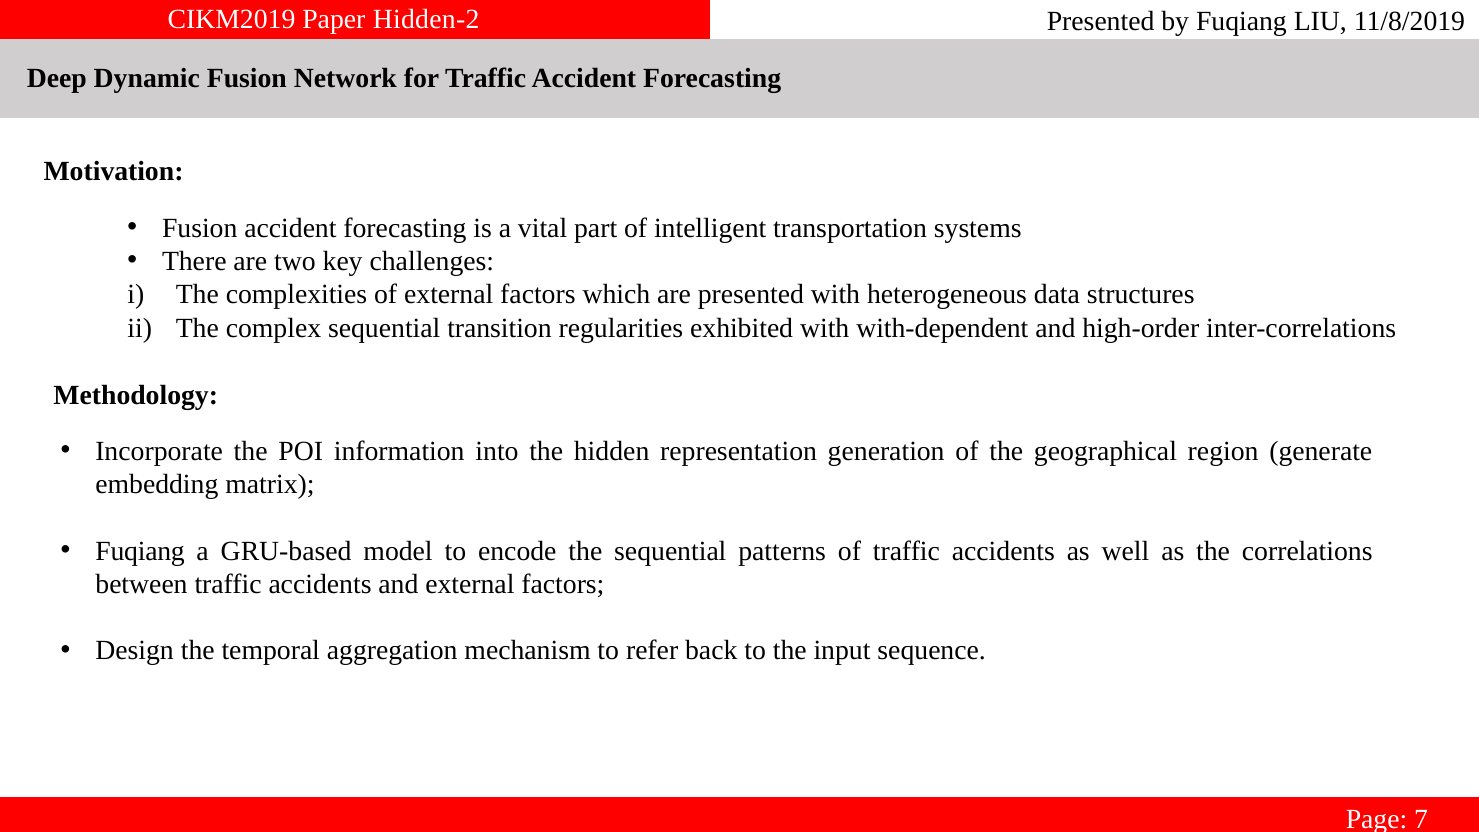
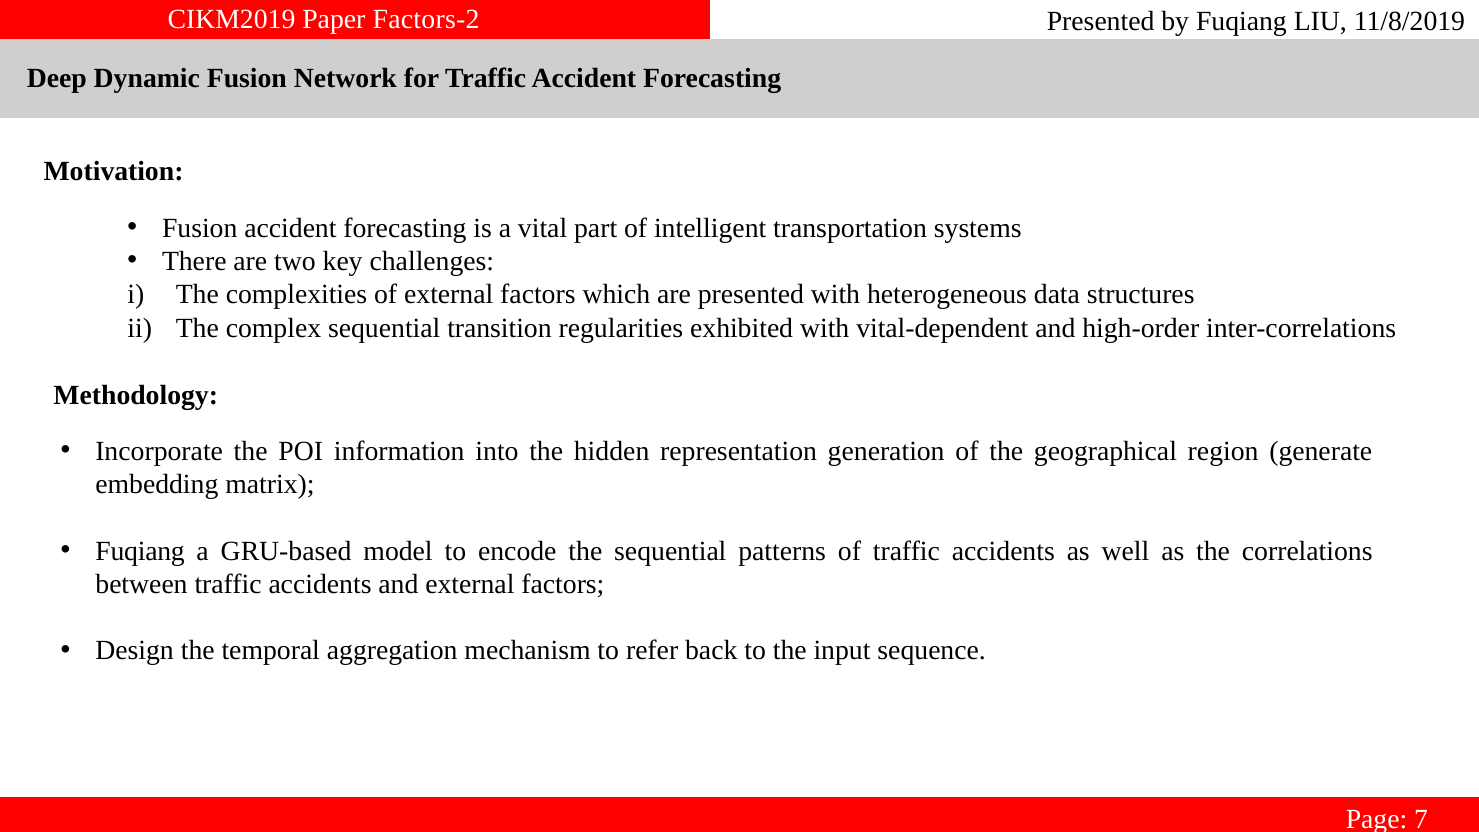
Hidden-2: Hidden-2 -> Factors-2
with-dependent: with-dependent -> vital-dependent
